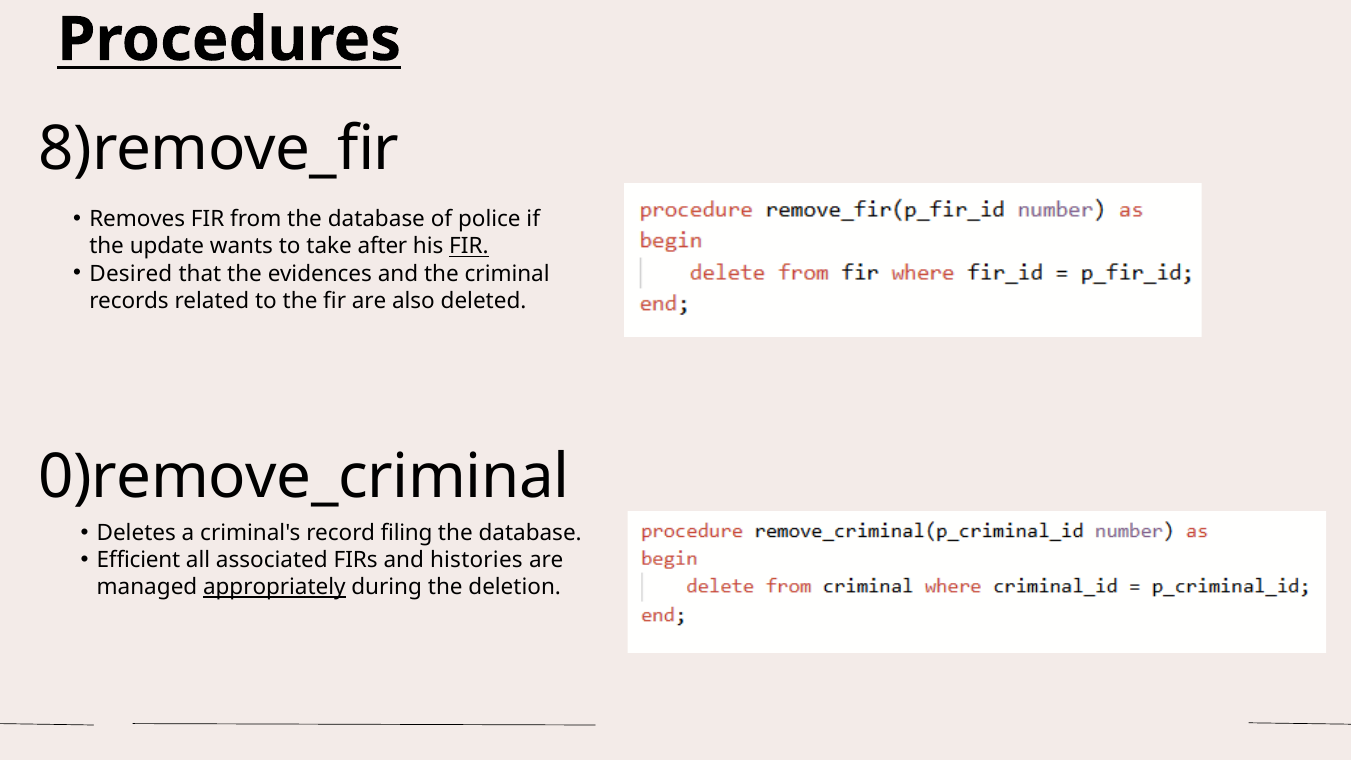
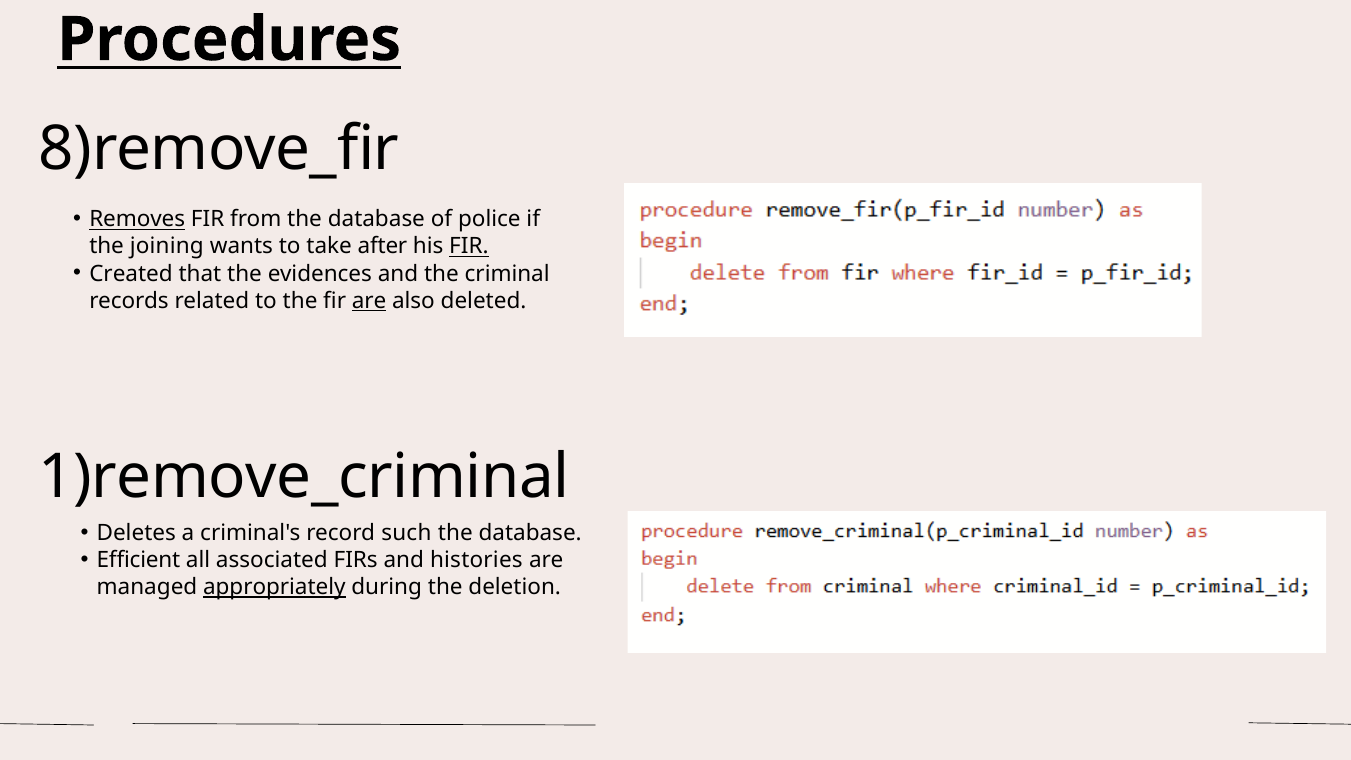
Removes underline: none -> present
update: update -> joining
Desired: Desired -> Created
are at (369, 301) underline: none -> present
0)remove_criminal: 0)remove_criminal -> 1)remove_criminal
filing: filing -> such
